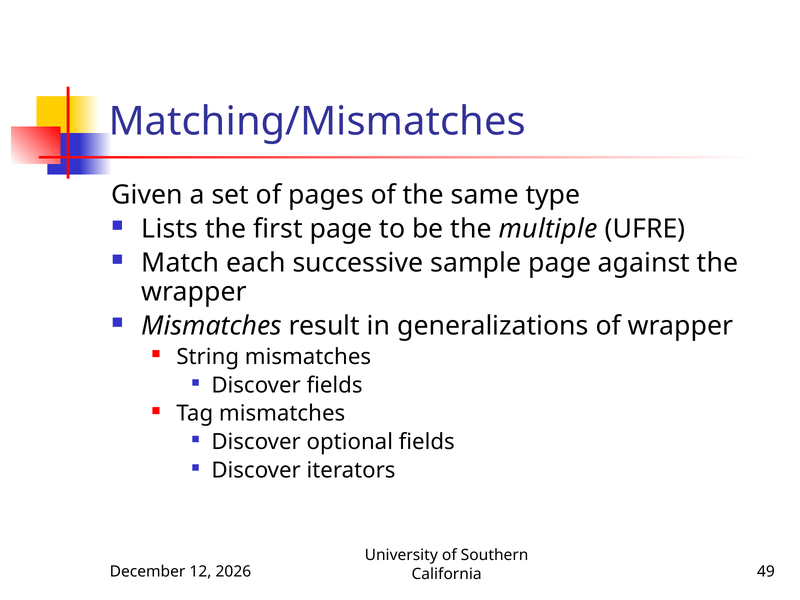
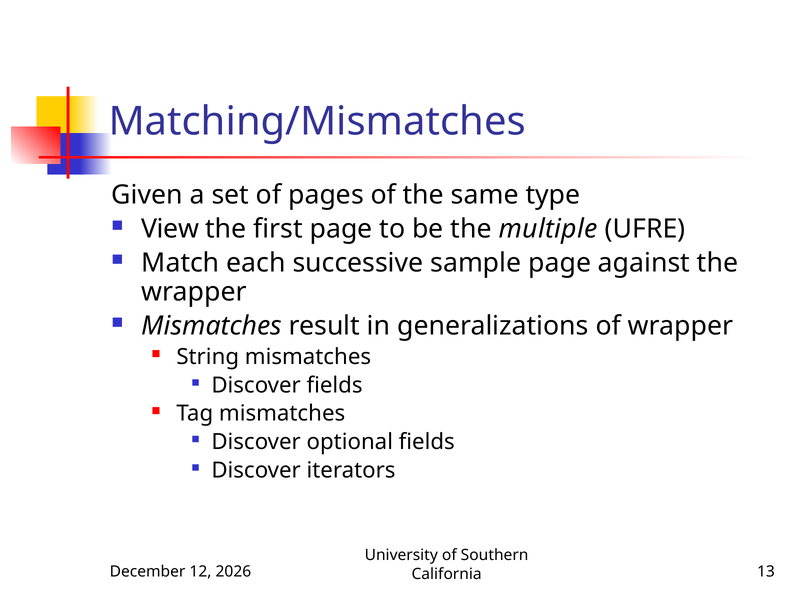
Lists: Lists -> View
49: 49 -> 13
